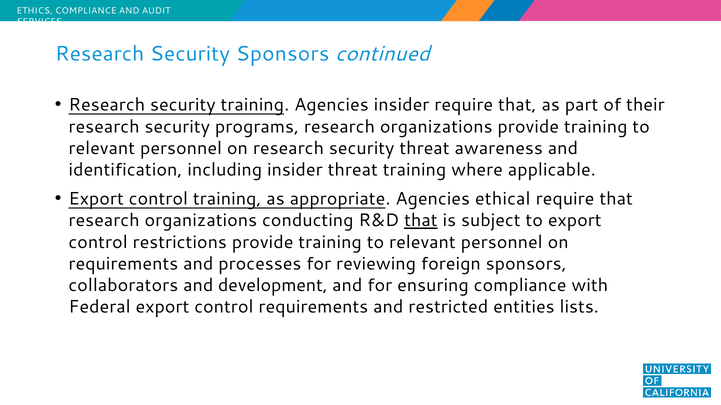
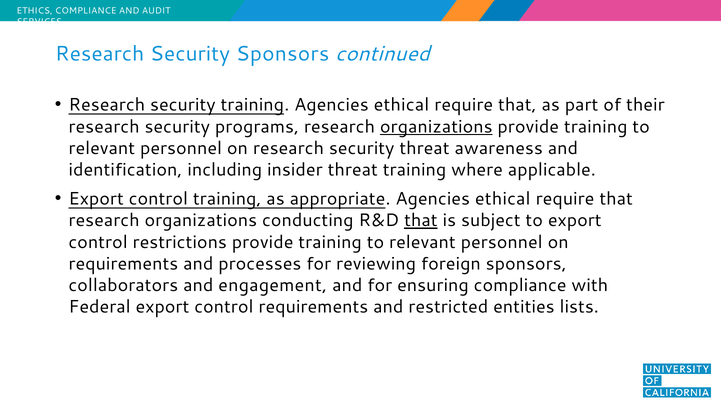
training Agencies insider: insider -> ethical
organizations at (436, 127) underline: none -> present
development: development -> engagement
